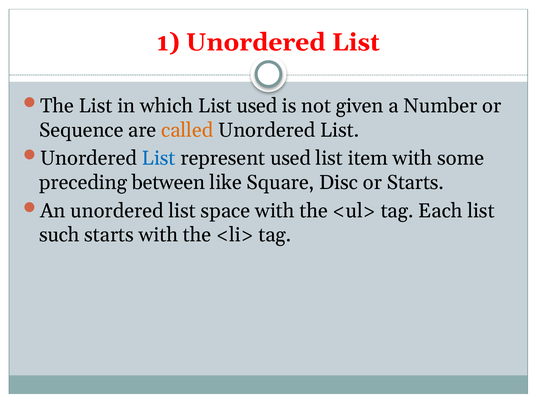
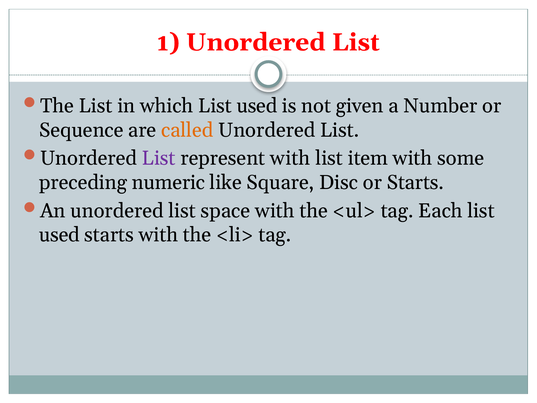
List at (159, 158) colour: blue -> purple
represent used: used -> with
between: between -> numeric
such at (59, 235): such -> used
